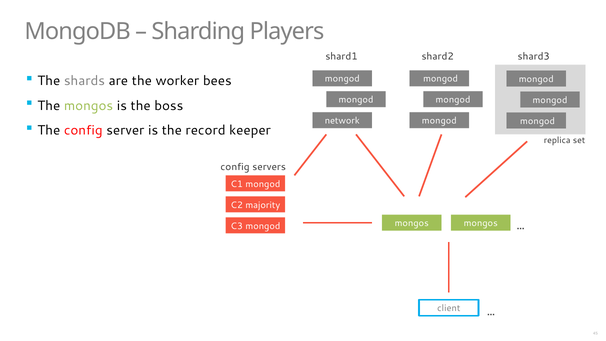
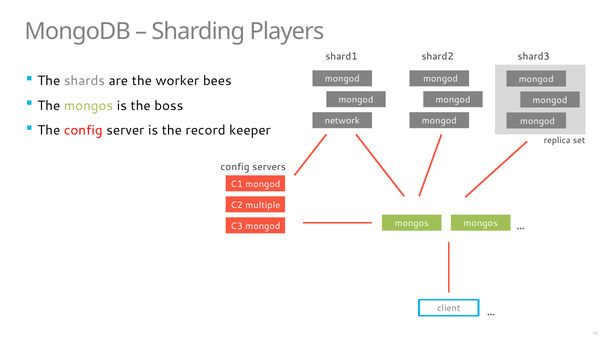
majority: majority -> multiple
